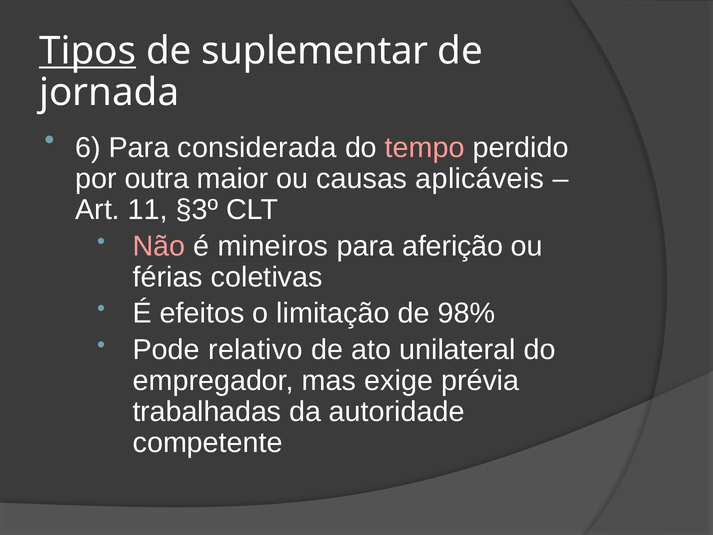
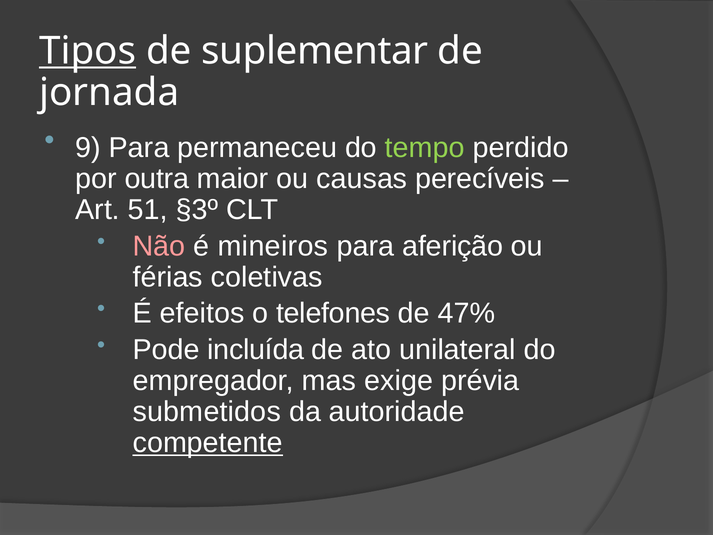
6: 6 -> 9
considerada: considerada -> permaneceu
tempo colour: pink -> light green
aplicáveis: aplicáveis -> perecíveis
11: 11 -> 51
limitação: limitação -> telefones
98%: 98% -> 47%
relativo: relativo -> incluída
trabalhadas: trabalhadas -> submetidos
competente underline: none -> present
